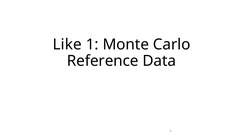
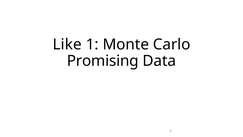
Reference: Reference -> Promising
